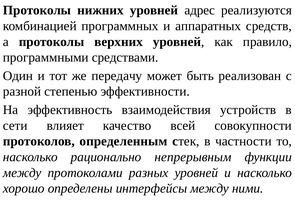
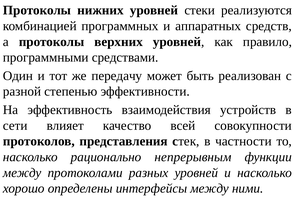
адрес: адрес -> стеки
определенным: определенным -> представления
